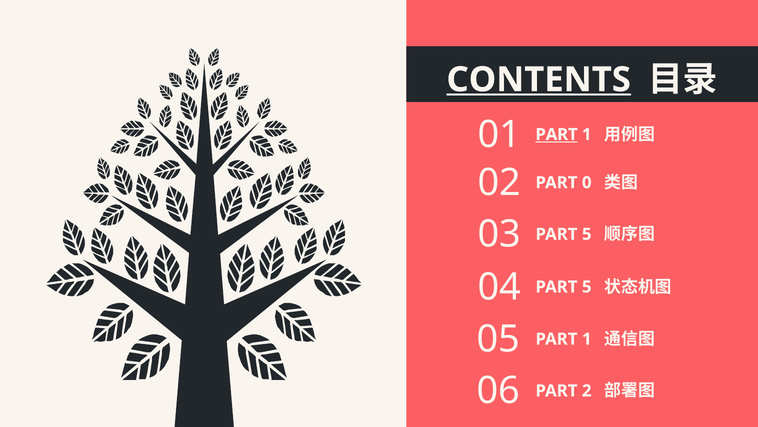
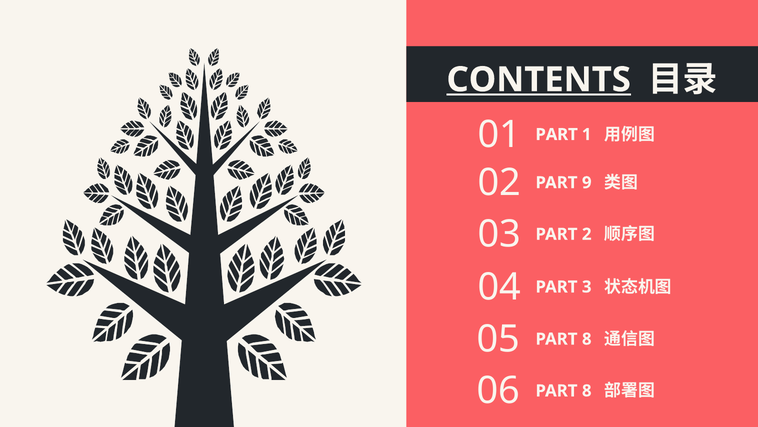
PART at (557, 134) underline: present -> none
0: 0 -> 9
5 at (587, 234): 5 -> 2
5 at (587, 287): 5 -> 3
1 at (587, 339): 1 -> 8
2 at (587, 390): 2 -> 8
